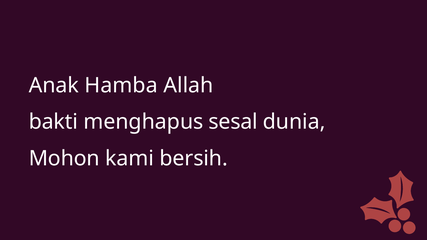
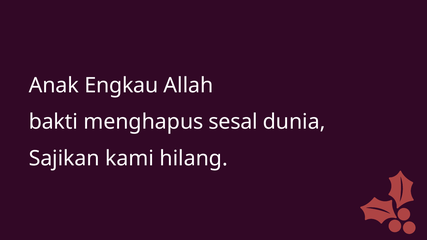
Hamba: Hamba -> Engkau
Mohon: Mohon -> Sajikan
bersih: bersih -> hilang
